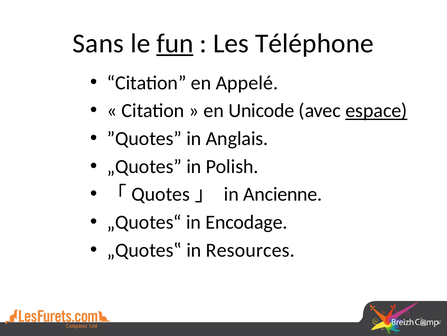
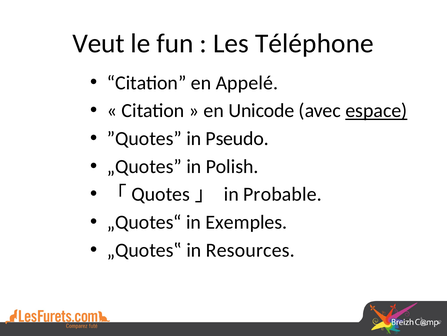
Sans: Sans -> Veut
fun underline: present -> none
Anglais: Anglais -> Pseudo
Ancienne: Ancienne -> Probable
Encodage: Encodage -> Exemples
